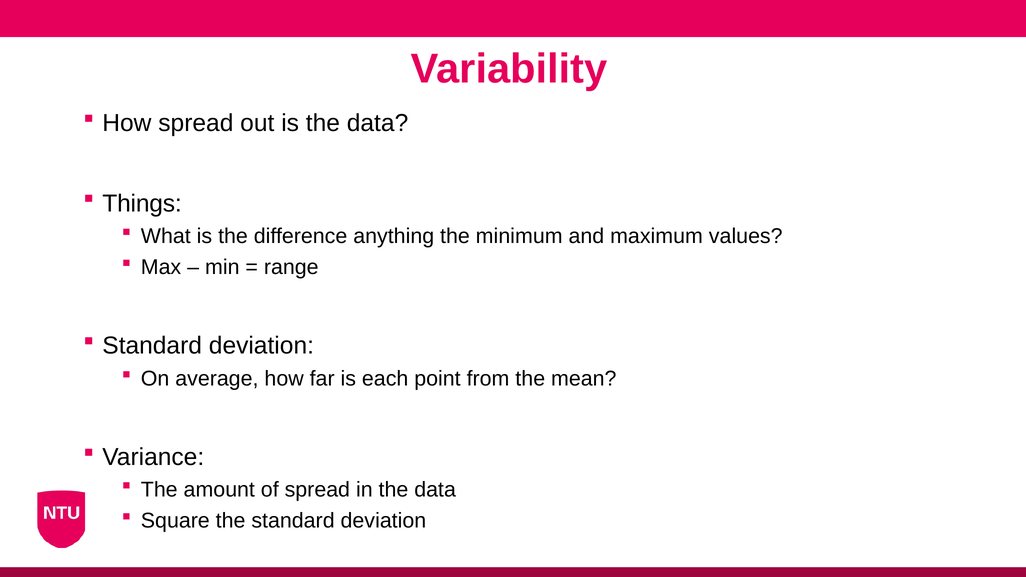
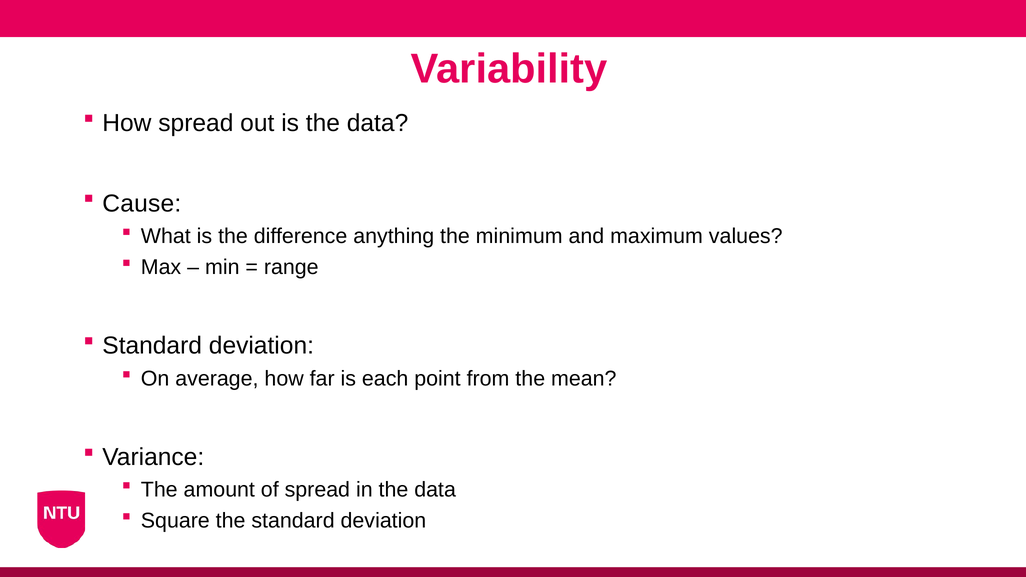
Things: Things -> Cause
